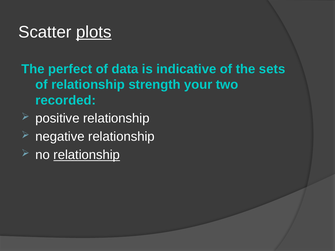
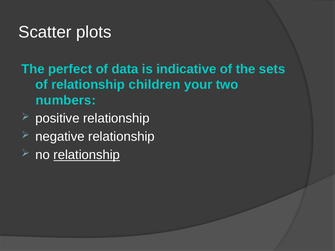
plots underline: present -> none
strength: strength -> children
recorded: recorded -> numbers
